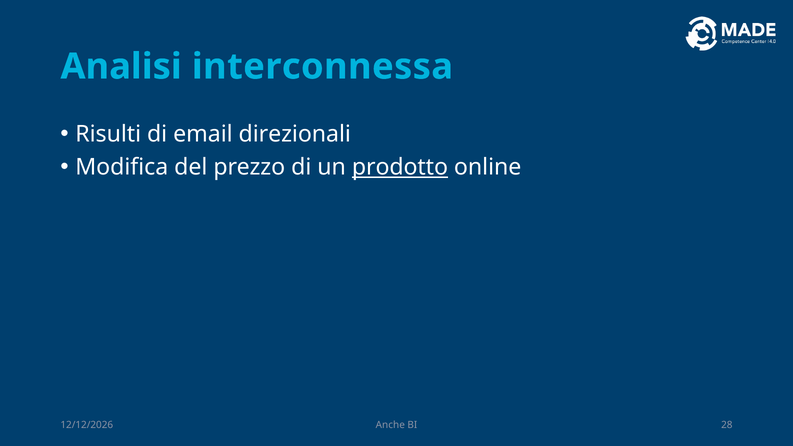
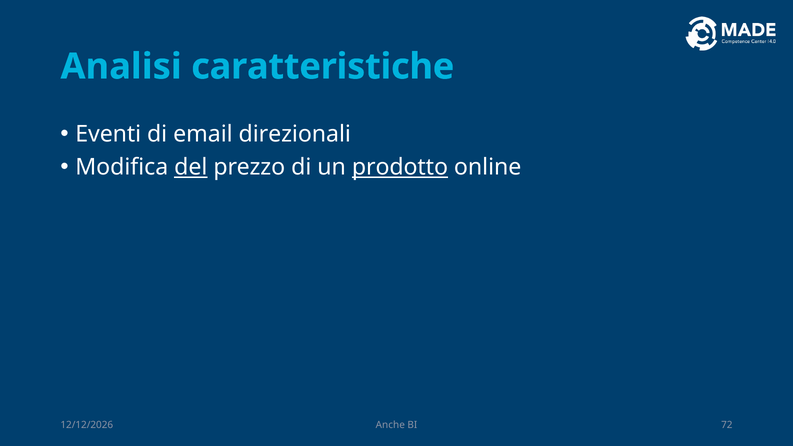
interconnessa: interconnessa -> caratteristiche
Risulti: Risulti -> Eventi
del underline: none -> present
28: 28 -> 72
